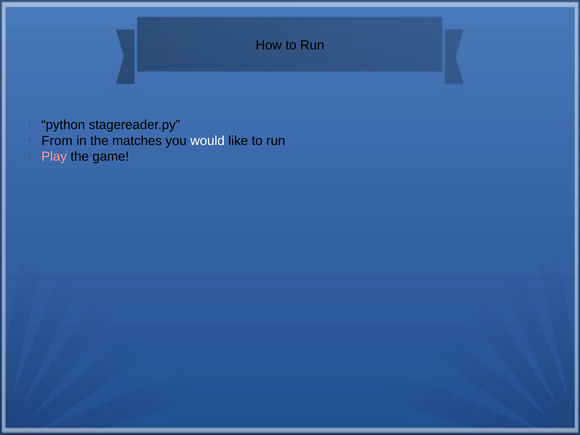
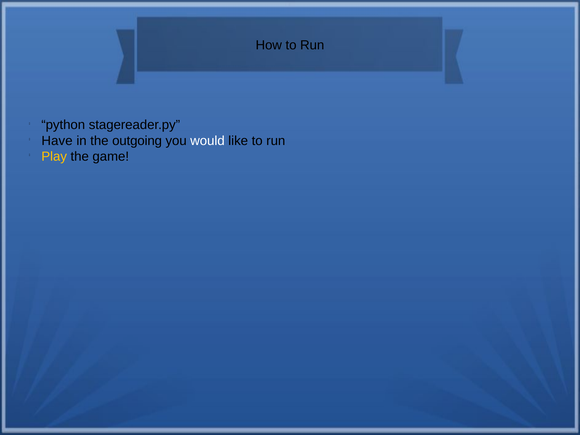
From: From -> Have
matches: matches -> outgoing
Play colour: pink -> yellow
